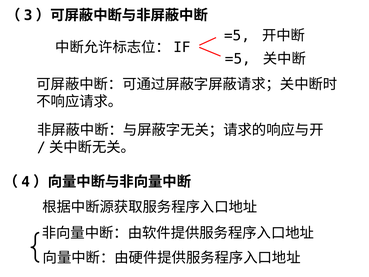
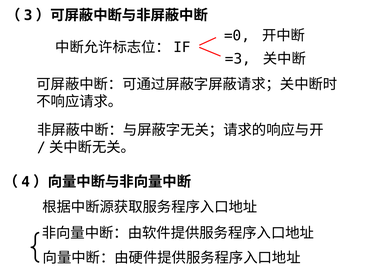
=5 at (237, 36): =5 -> =0
=5 at (238, 59): =5 -> =3
